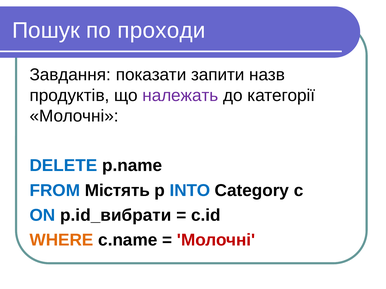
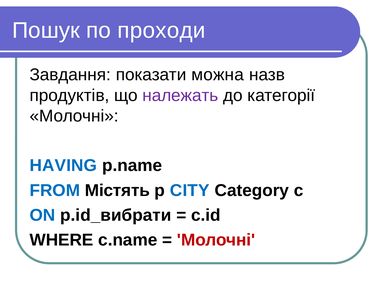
запити: запити -> можна
DELETE: DELETE -> HAVING
INTO: INTO -> CITY
WHERE colour: orange -> black
